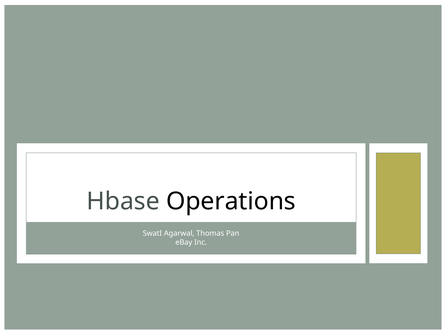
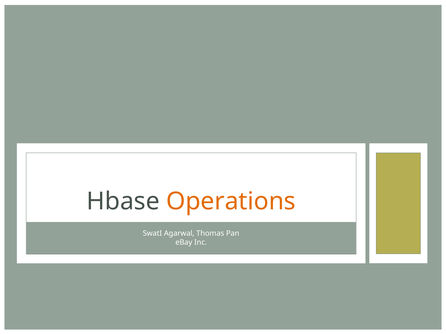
Operations colour: black -> orange
